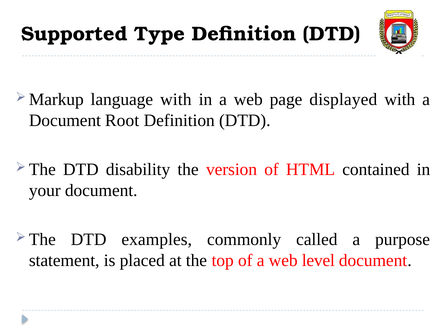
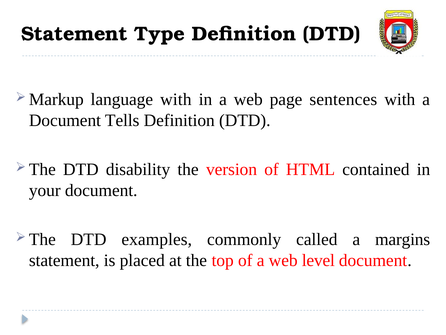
Supported at (74, 34): Supported -> Statement
displayed: displayed -> sentences
Root: Root -> Tells
purpose: purpose -> margins
